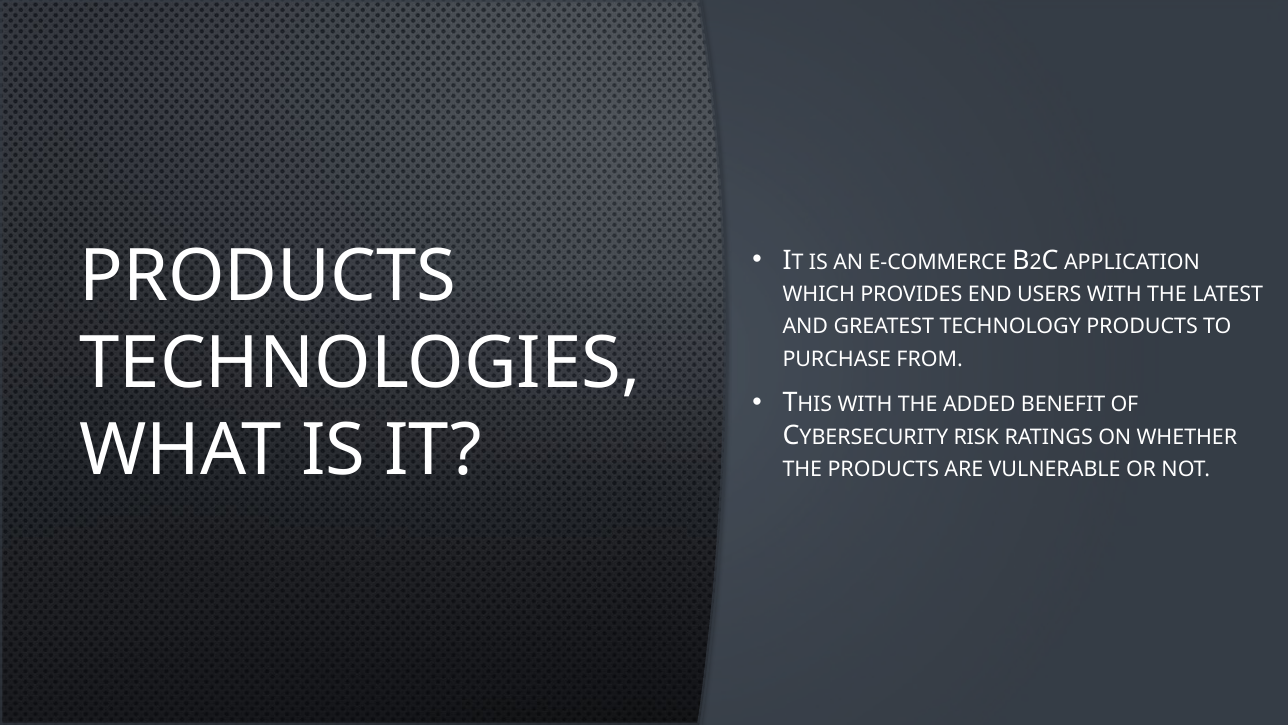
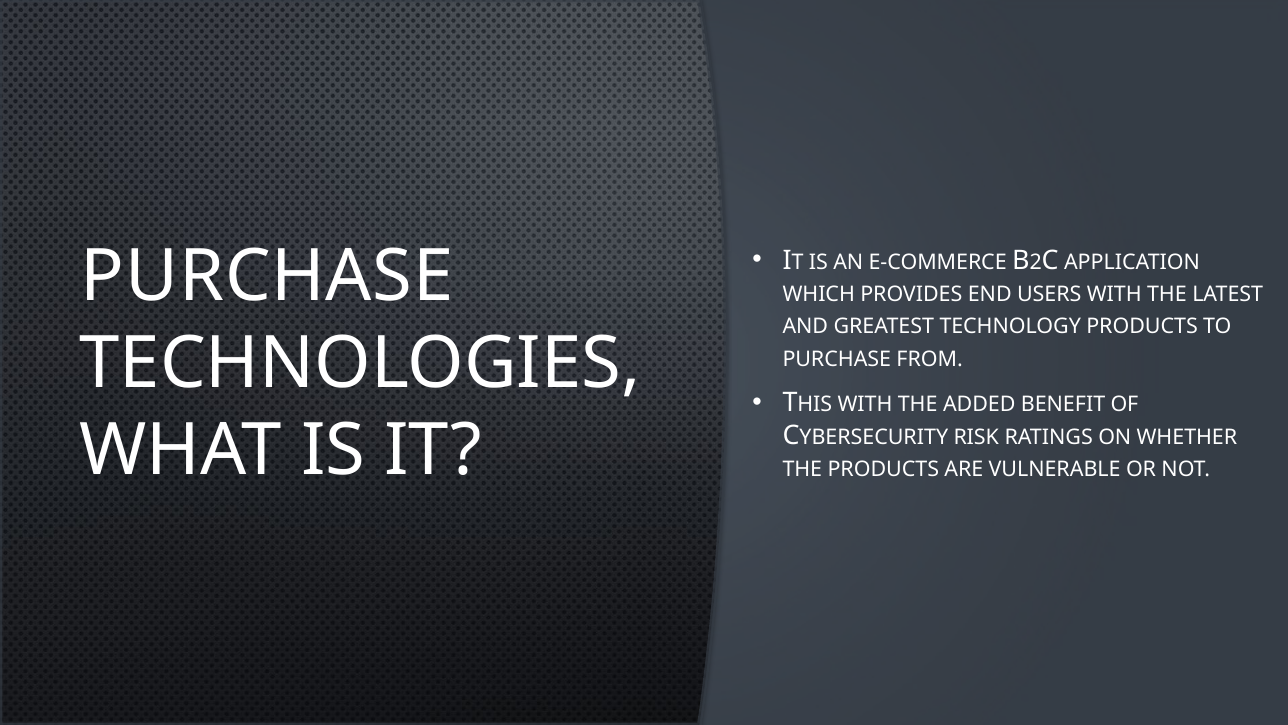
PRODUCTS at (268, 277): PRODUCTS -> PURCHASE
